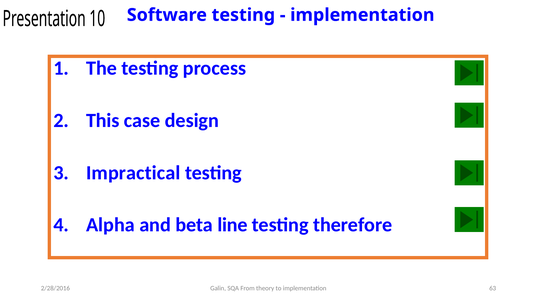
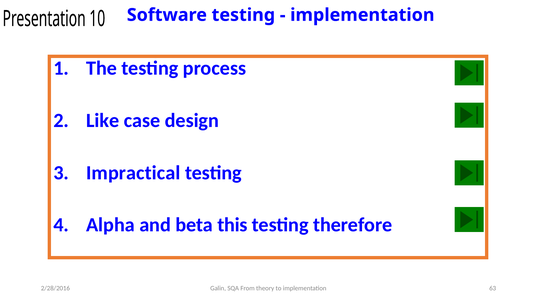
This: This -> Like
line: line -> this
